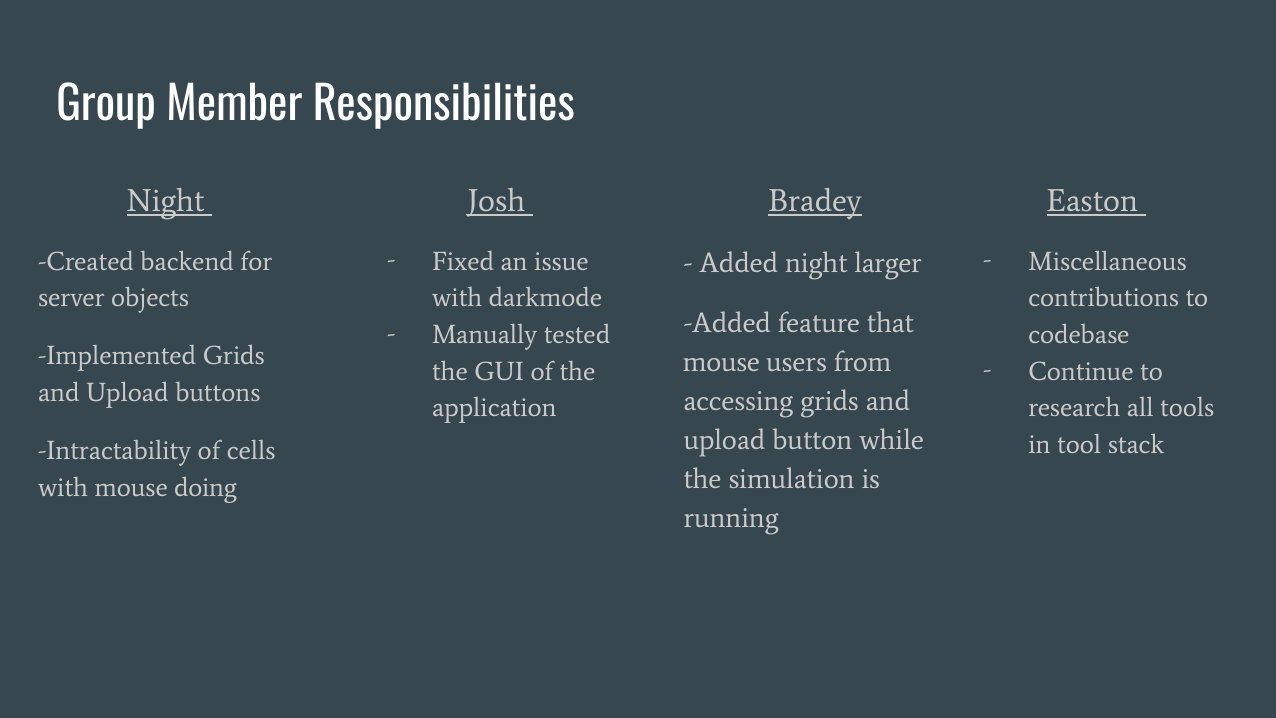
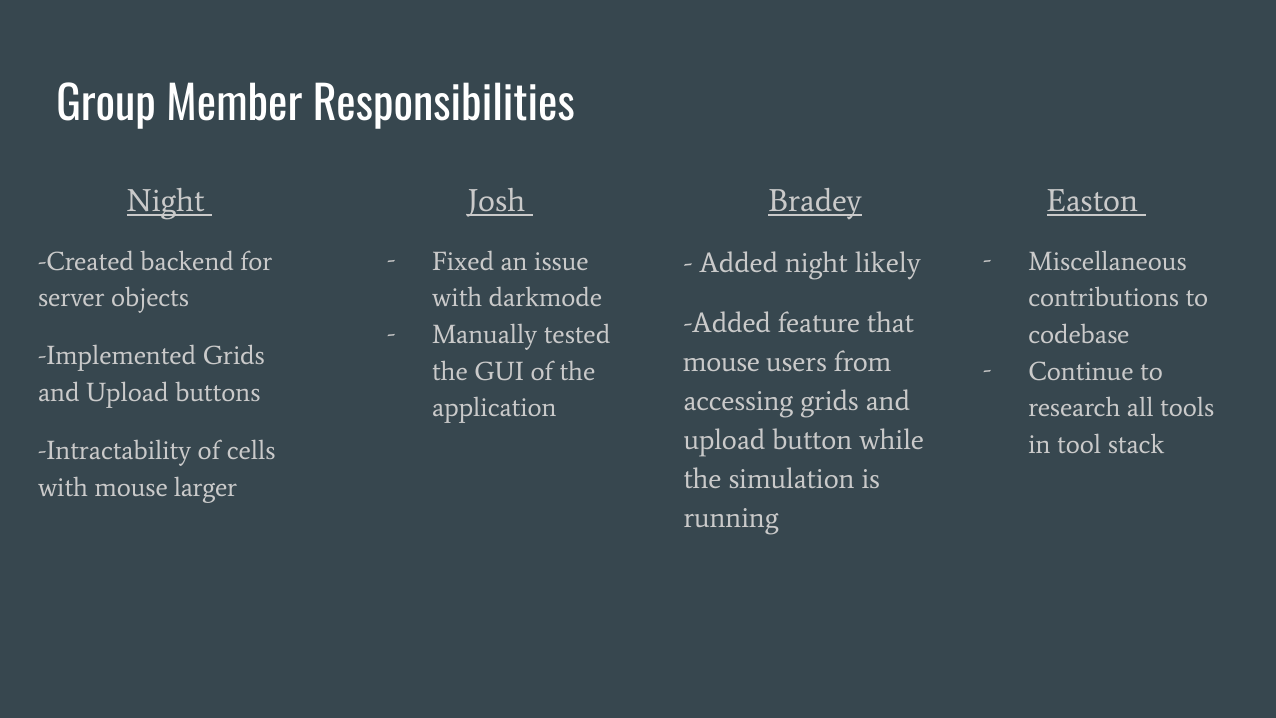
larger: larger -> likely
doing: doing -> larger
